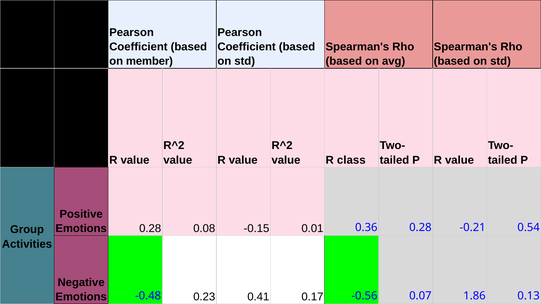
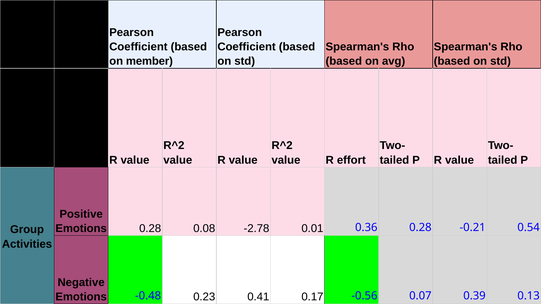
class: class -> effort
-0.15: -0.15 -> -2.78
1.86: 1.86 -> 0.39
